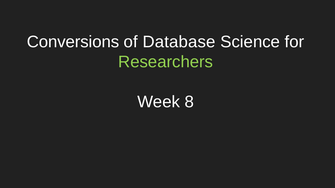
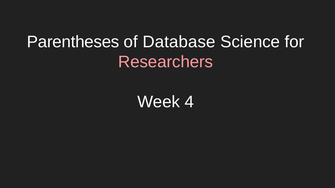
Conversions: Conversions -> Parentheses
Researchers colour: light green -> pink
8: 8 -> 4
